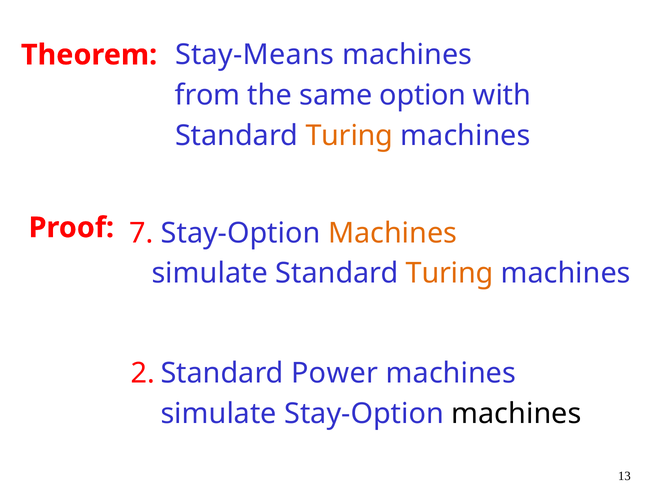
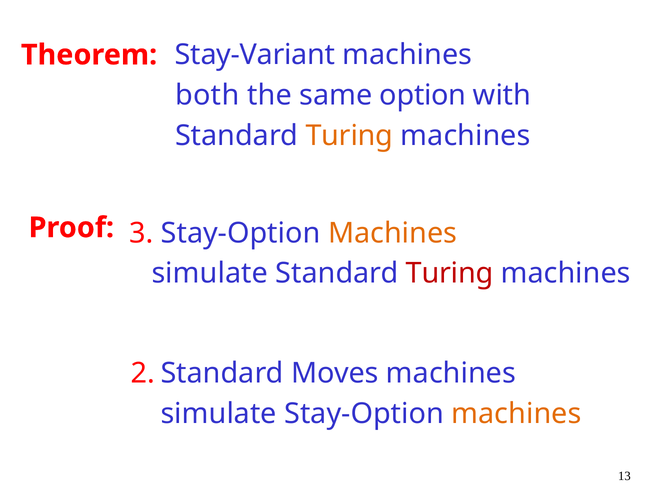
Stay-Means: Stay-Means -> Stay-Variant
from: from -> both
7: 7 -> 3
Turing at (450, 273) colour: orange -> red
Power: Power -> Moves
machines at (516, 414) colour: black -> orange
